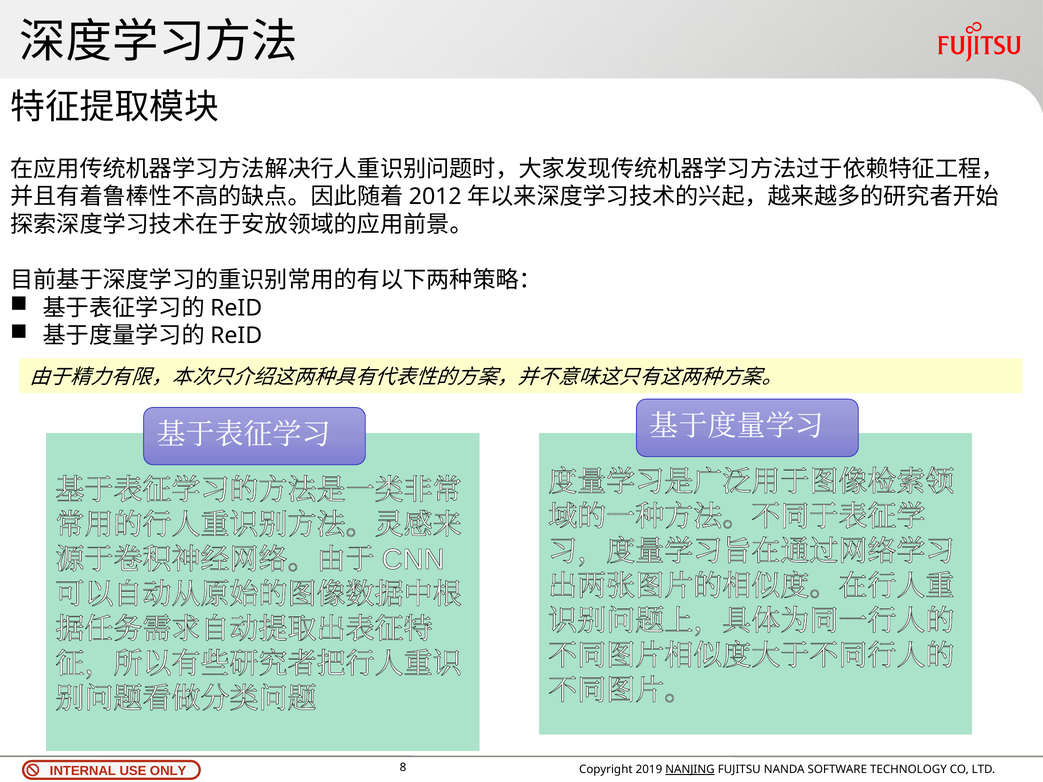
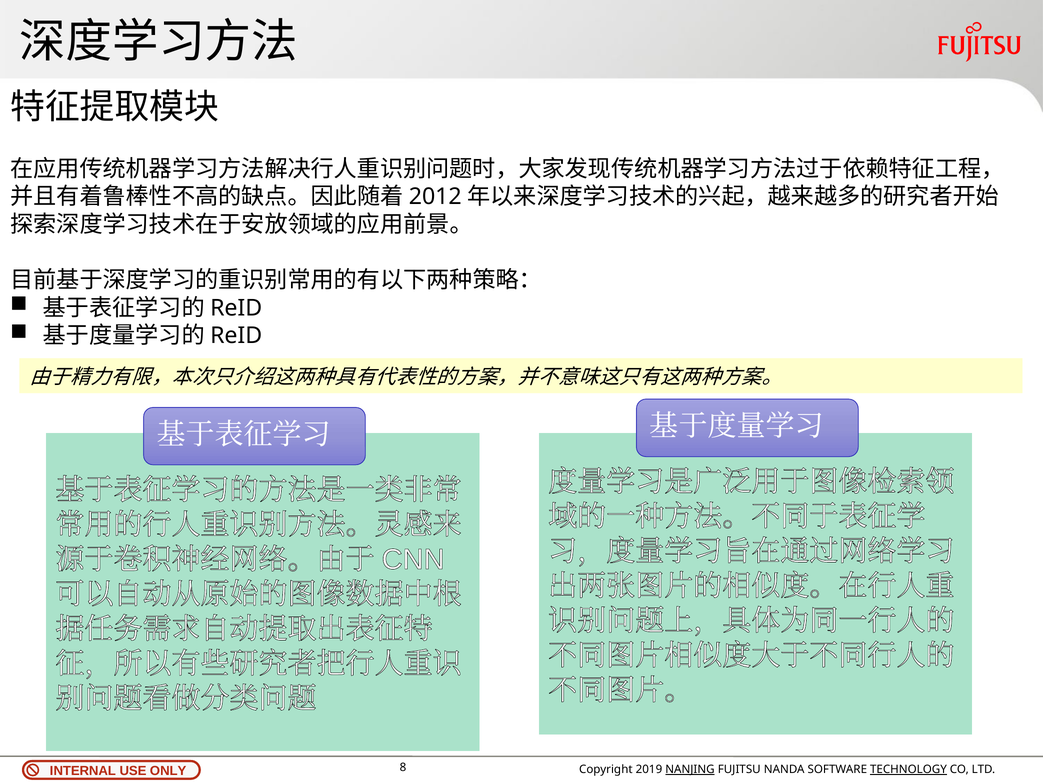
TECHNOLOGY underline: none -> present
